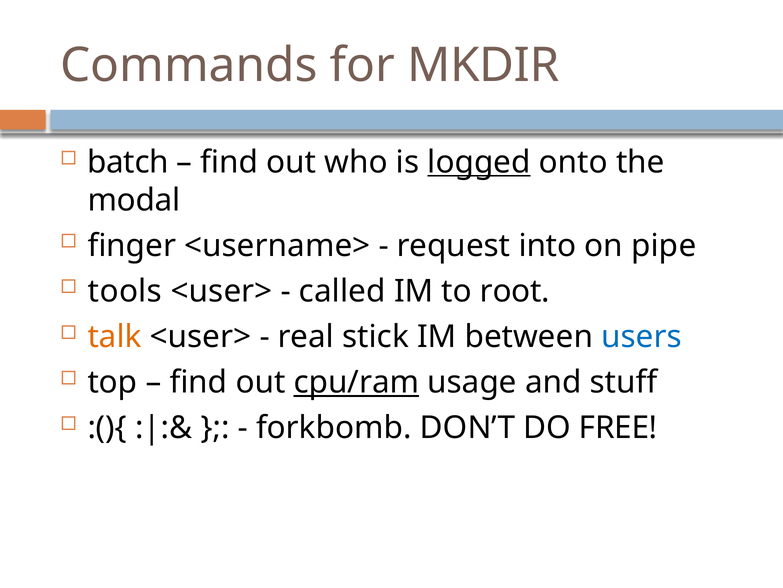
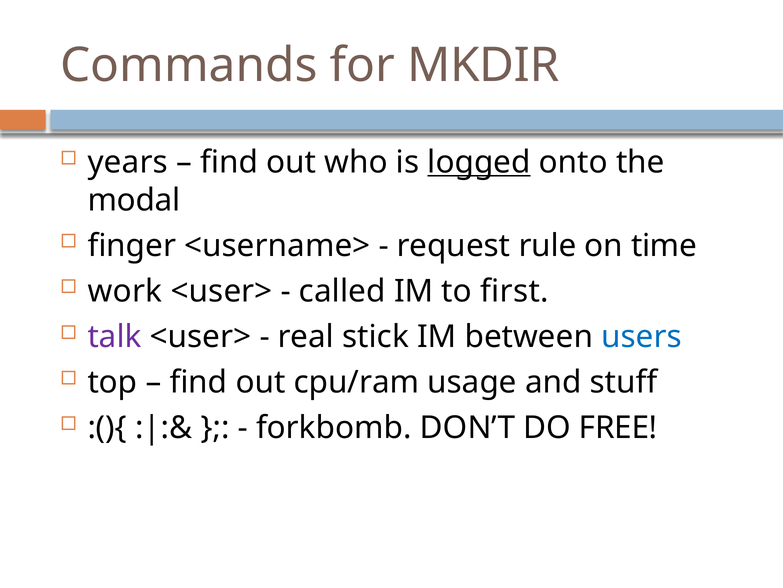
batch: batch -> years
into: into -> rule
pipe: pipe -> time
tools: tools -> work
root: root -> first
talk colour: orange -> purple
cpu/ram underline: present -> none
